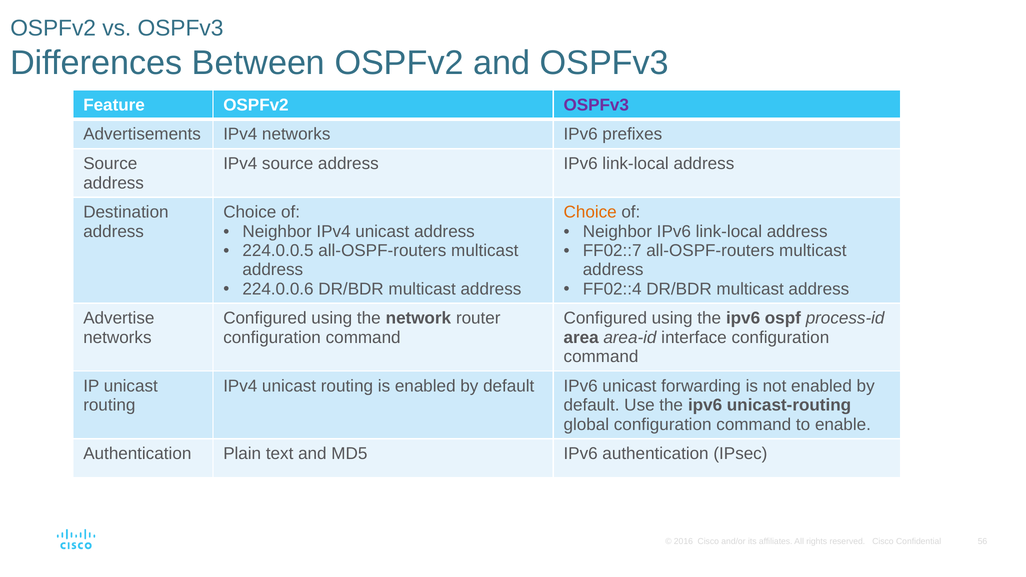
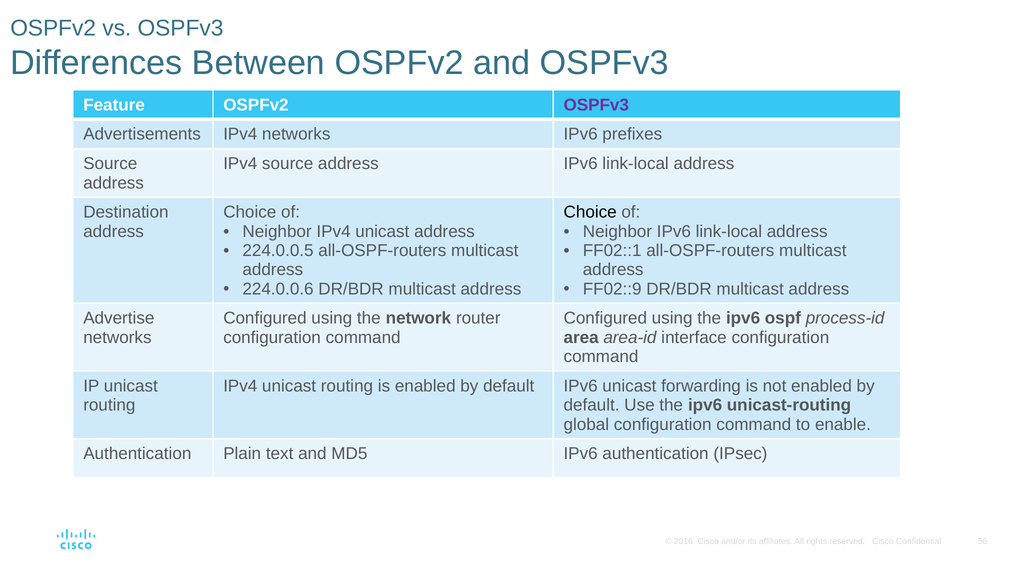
Choice at (590, 212) colour: orange -> black
FF02::7: FF02::7 -> FF02::1
FF02::4: FF02::4 -> FF02::9
